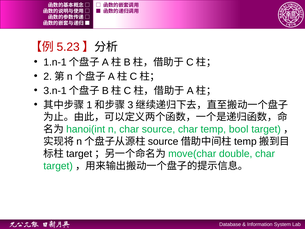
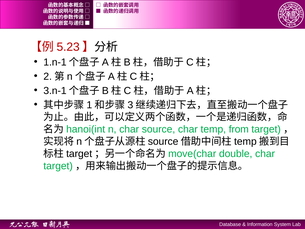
bool: bool -> from
